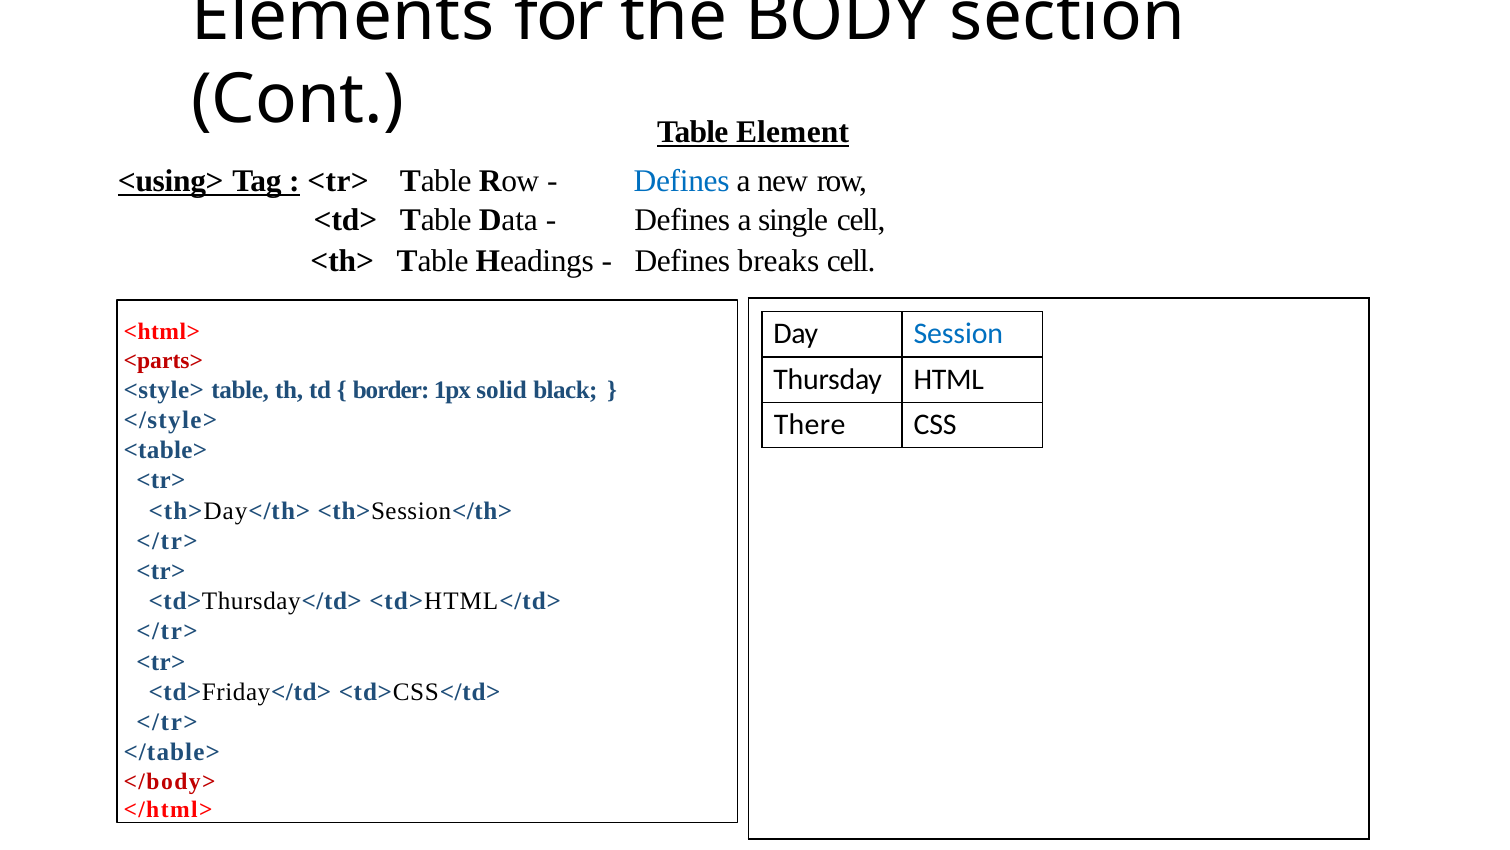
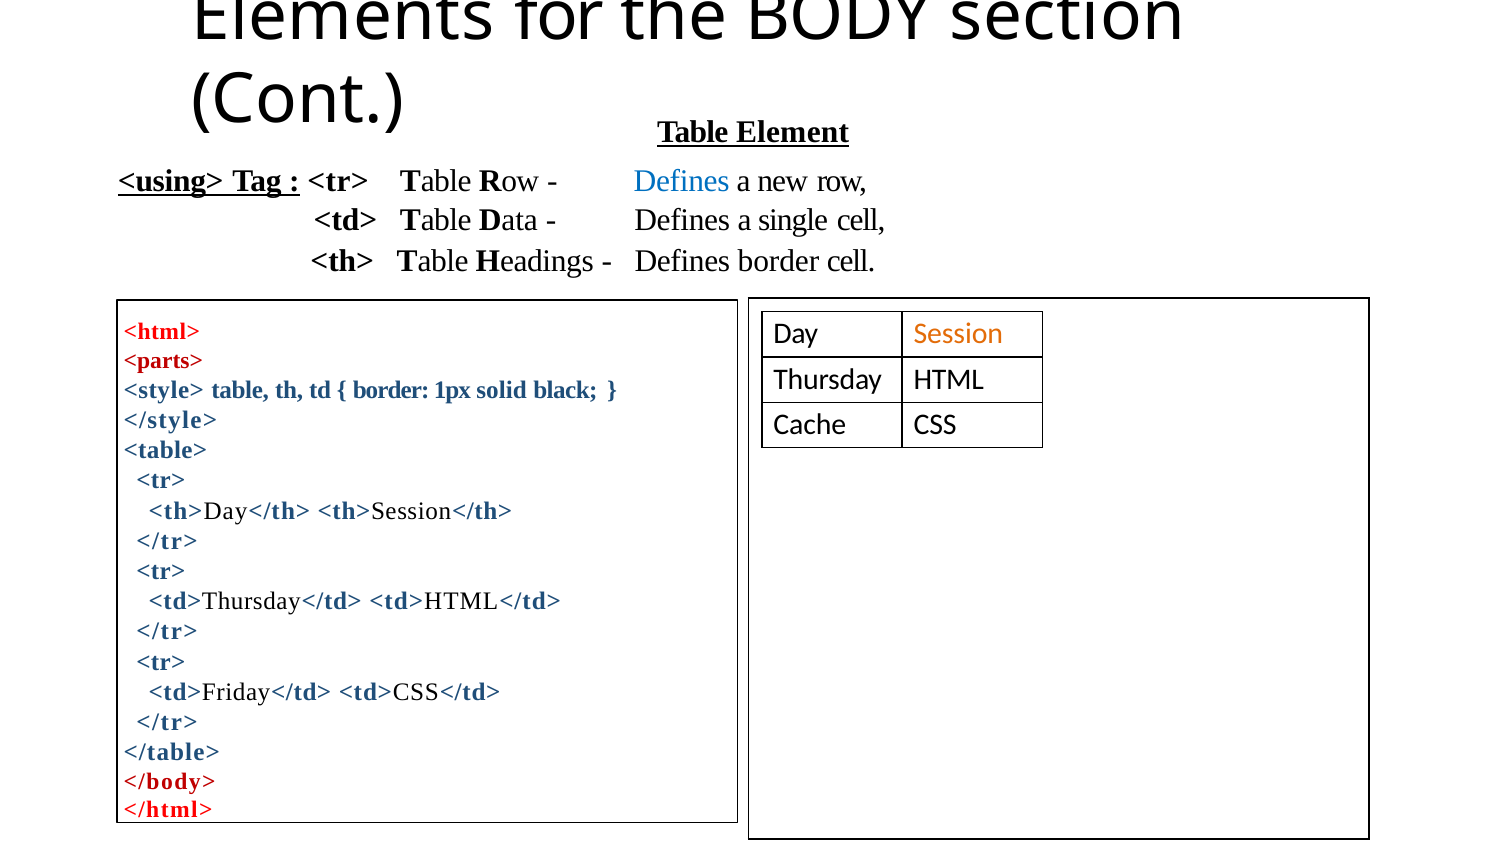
Defines breaks: breaks -> border
Session colour: blue -> orange
There: There -> Cache
